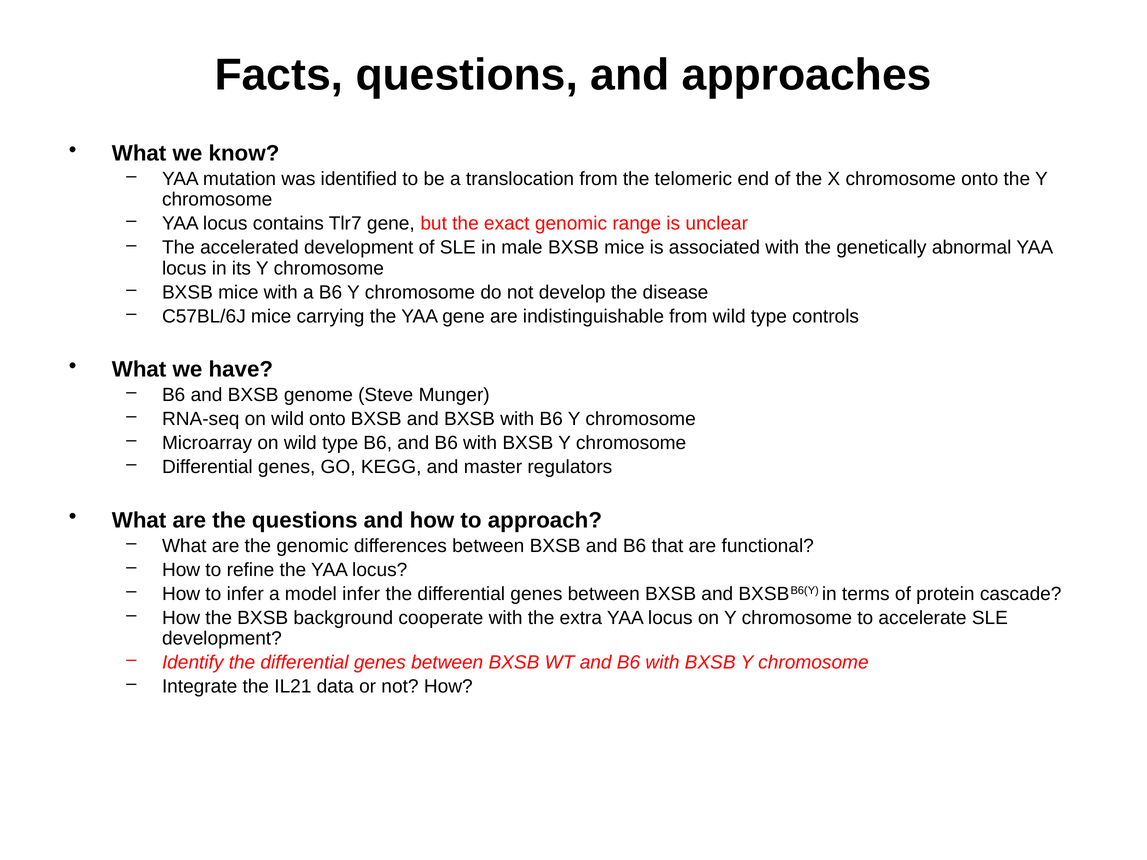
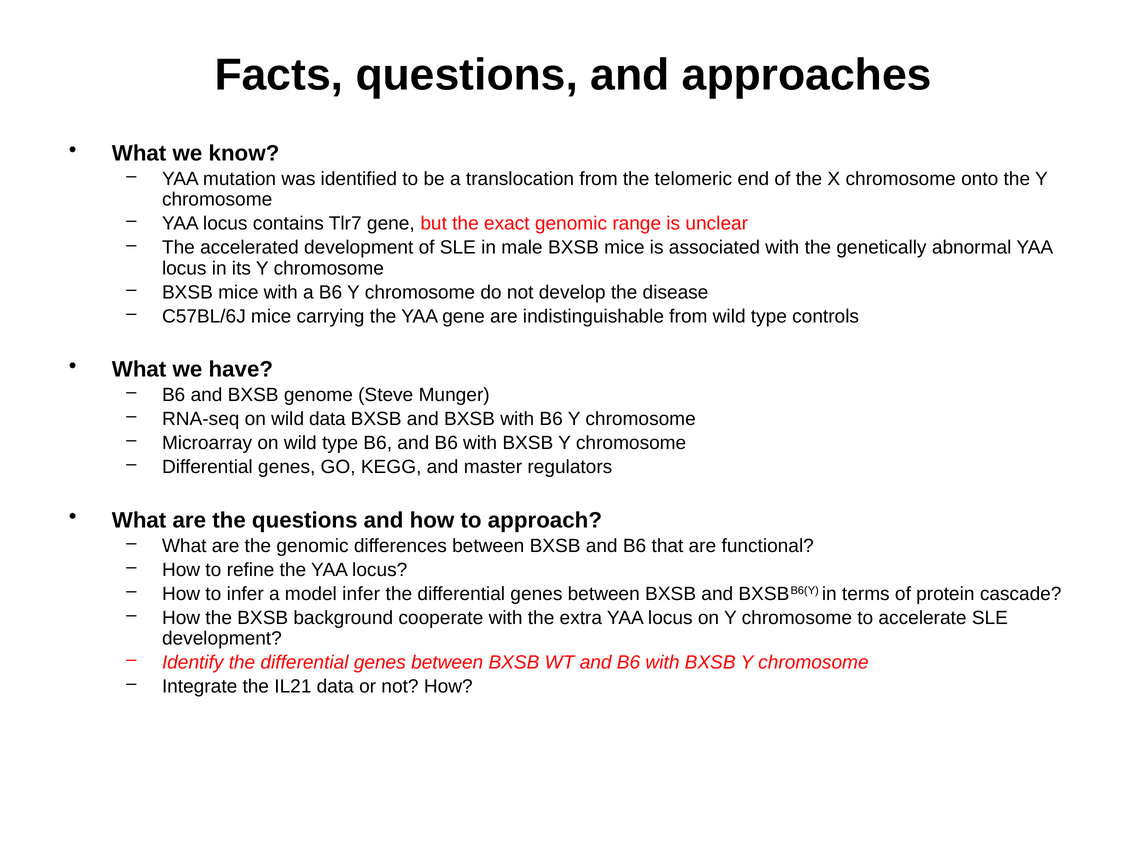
wild onto: onto -> data
